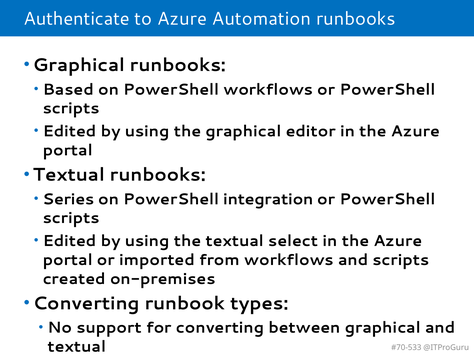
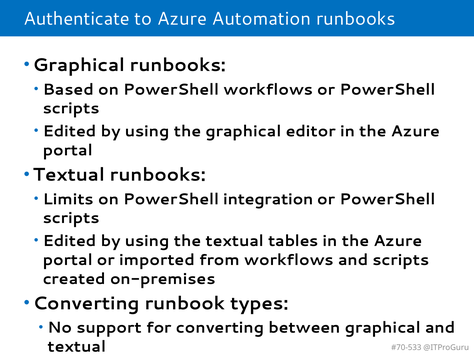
Series: Series -> Limits
select: select -> tables
